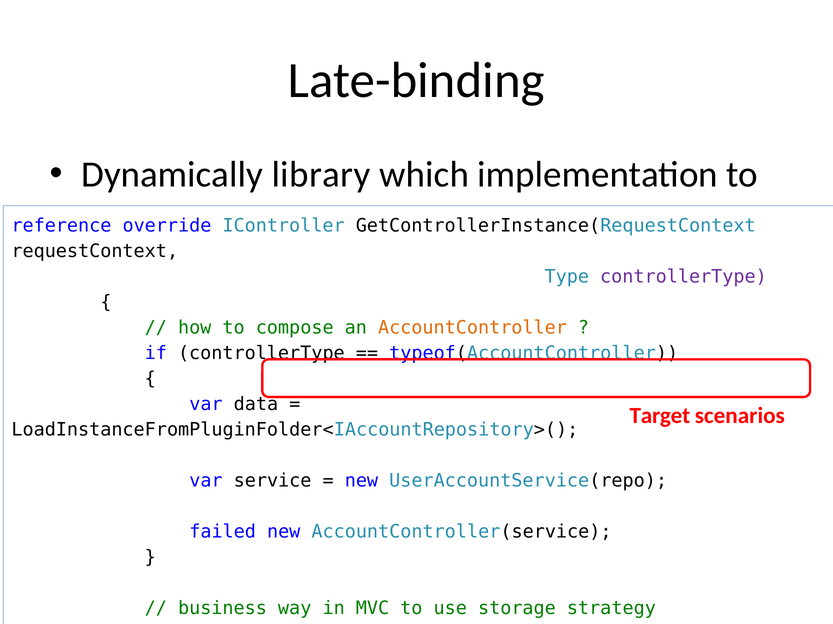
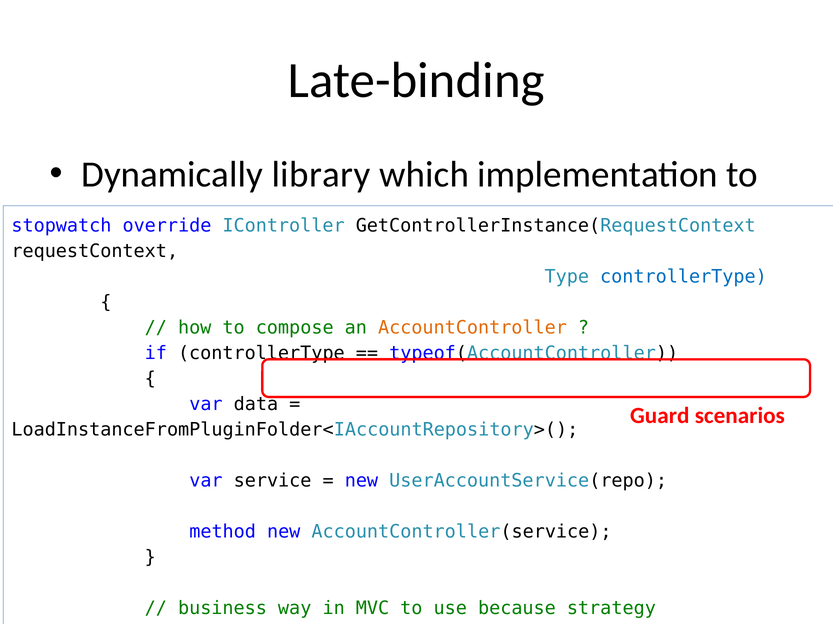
reference: reference -> stopwatch
controllerType at (683, 277) colour: purple -> blue
Target: Target -> Guard
failed: failed -> method
storage: storage -> because
